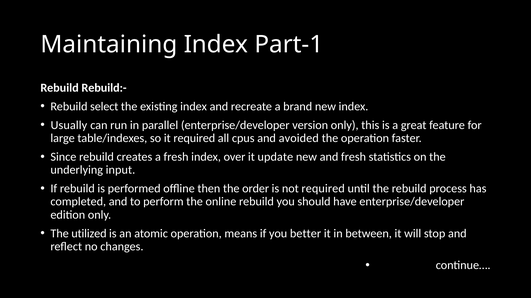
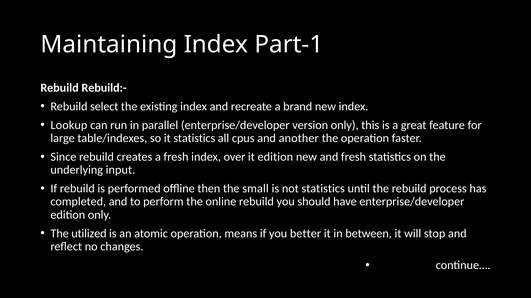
Usually: Usually -> Lookup
it required: required -> statistics
avoided: avoided -> another
it update: update -> edition
order: order -> small
not required: required -> statistics
